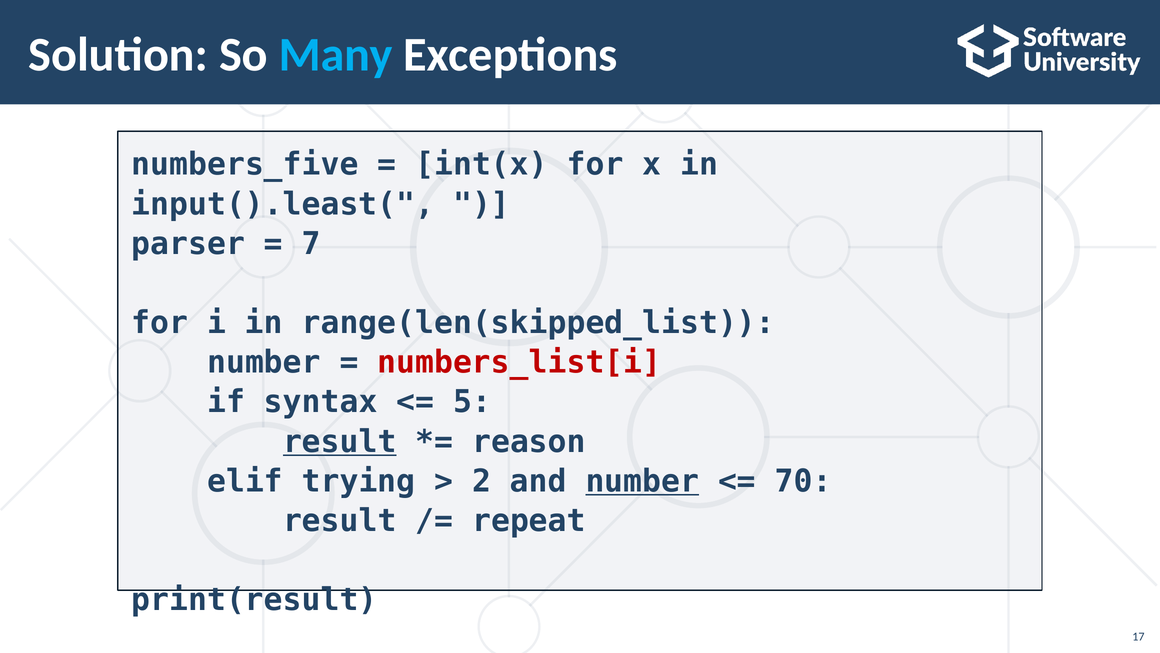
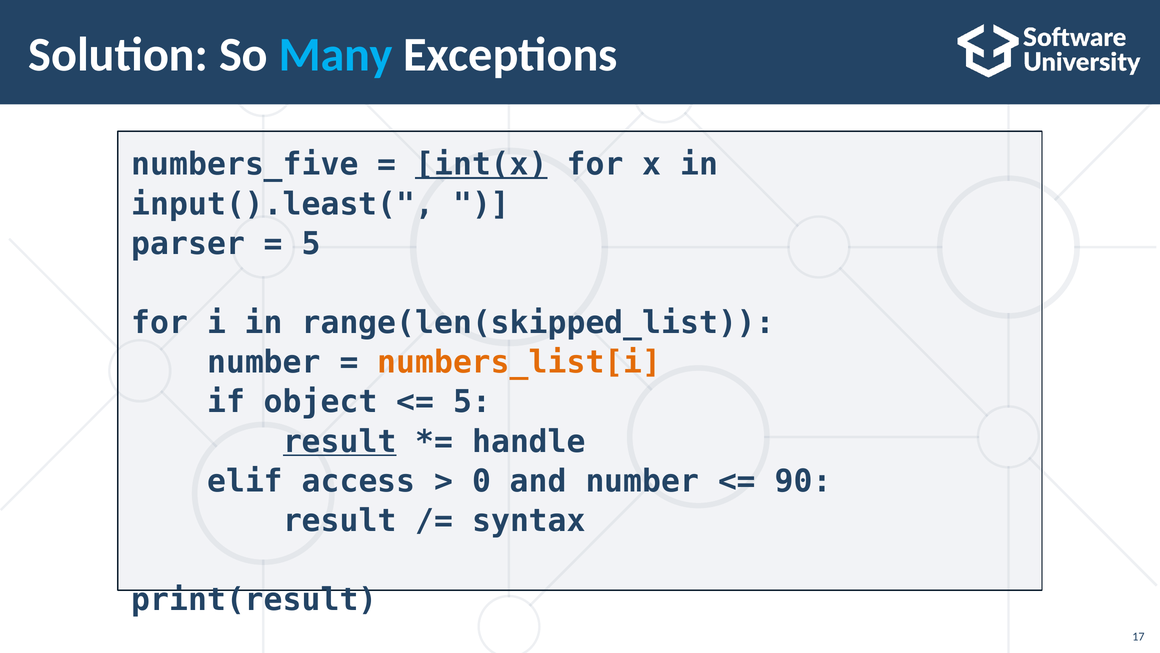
int(x underline: none -> present
7 at (311, 244): 7 -> 5
numbers_list[i colour: red -> orange
syntax: syntax -> object
reason: reason -> handle
trying: trying -> access
2: 2 -> 0
number at (642, 481) underline: present -> none
70: 70 -> 90
repeat: repeat -> syntax
